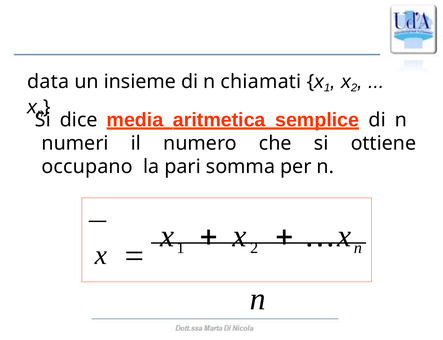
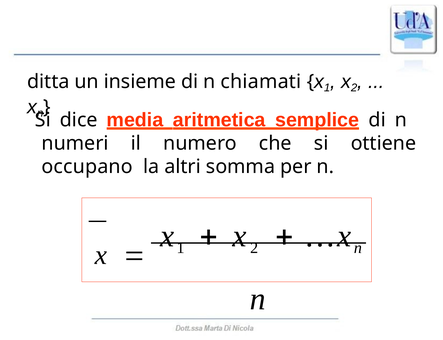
data: data -> ditta
pari: pari -> altri
